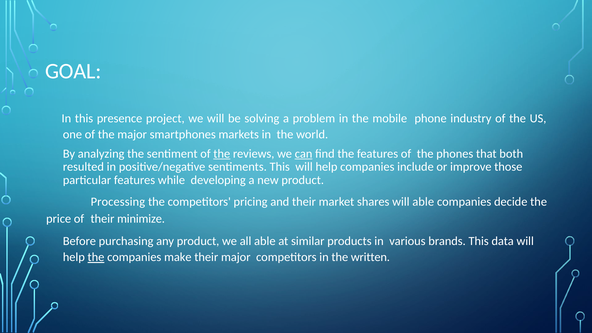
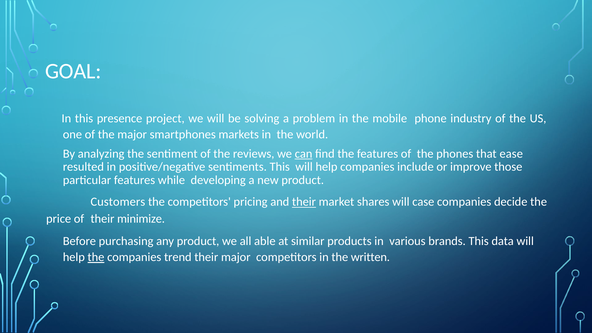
the at (222, 154) underline: present -> none
both: both -> ease
Processing: Processing -> Customers
their at (304, 202) underline: none -> present
will able: able -> case
make: make -> trend
